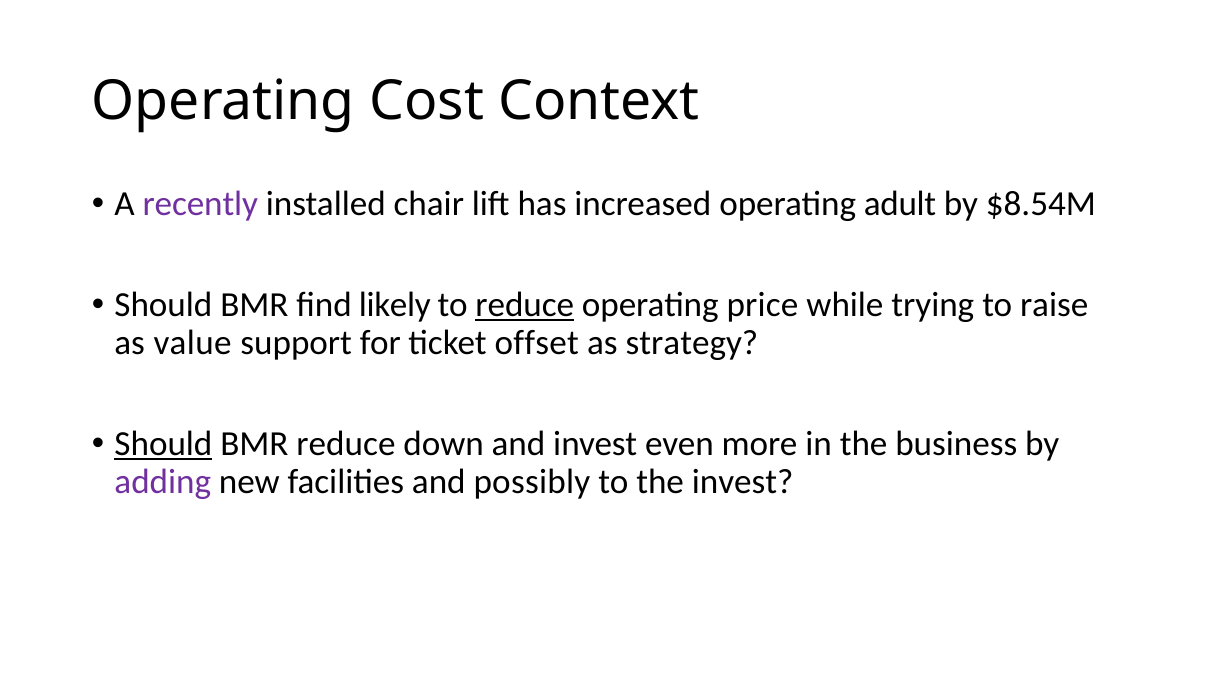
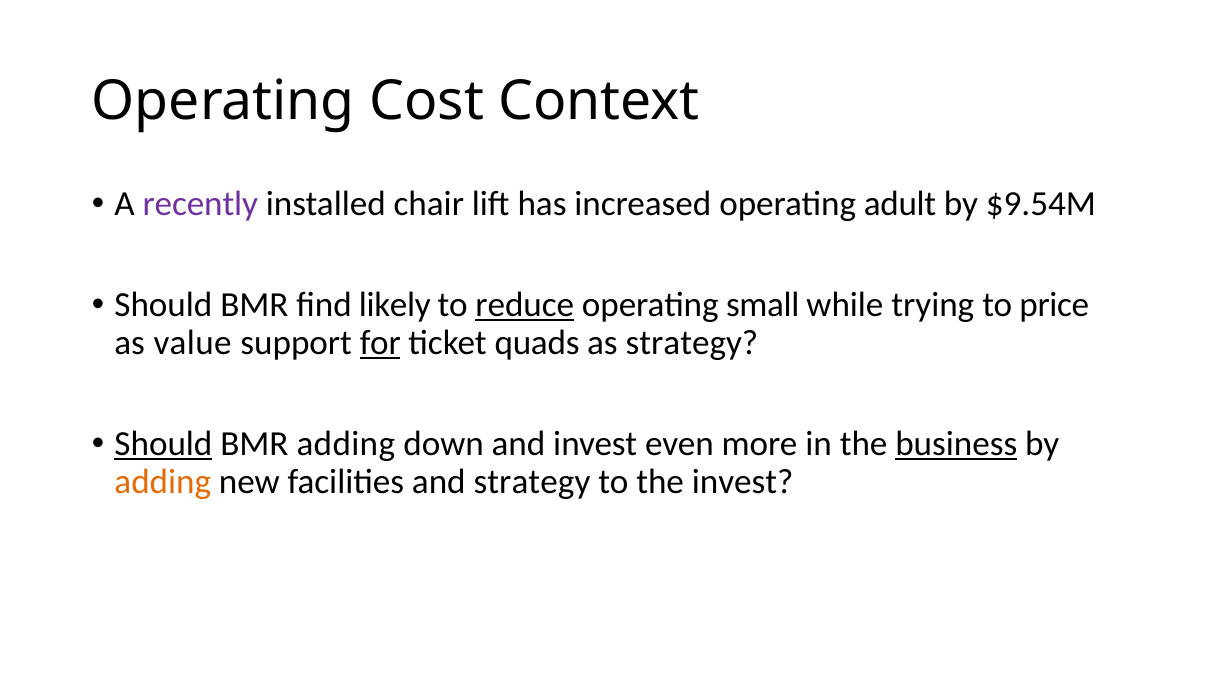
$8.54M: $8.54M -> $9.54M
price: price -> small
raise: raise -> price
for underline: none -> present
offset: offset -> quads
BMR reduce: reduce -> adding
business underline: none -> present
adding at (163, 482) colour: purple -> orange
and possibly: possibly -> strategy
